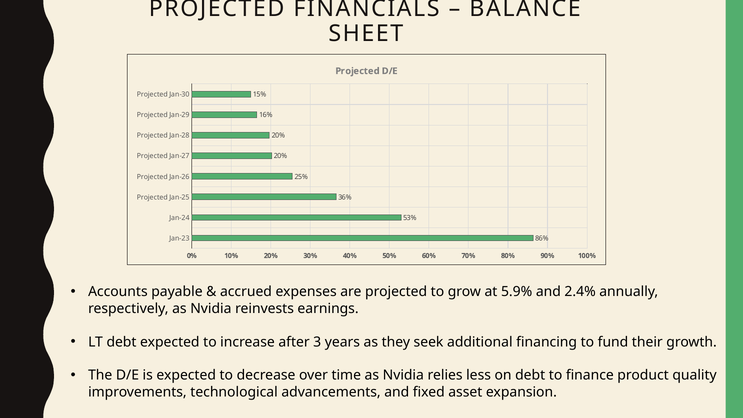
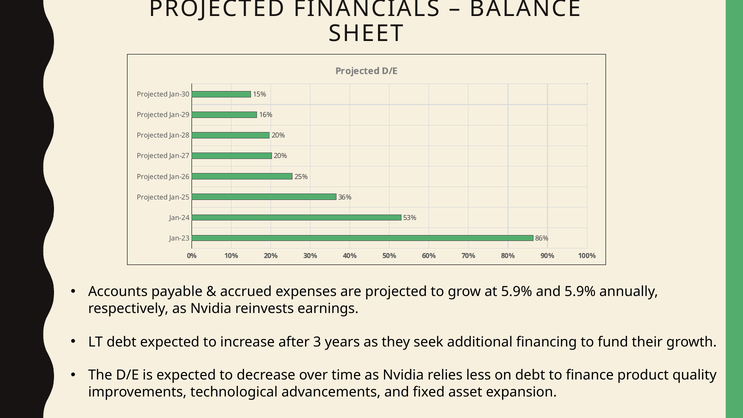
and 2.4%: 2.4% -> 5.9%
